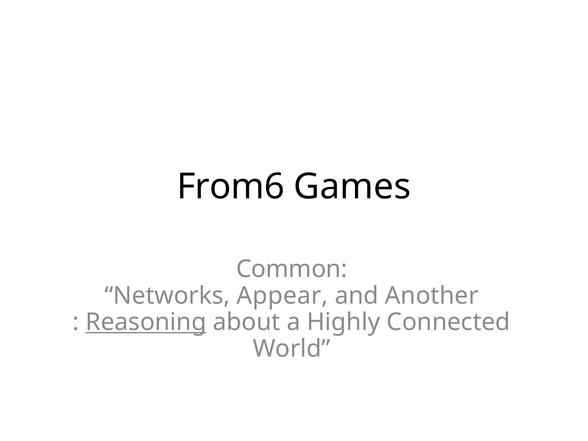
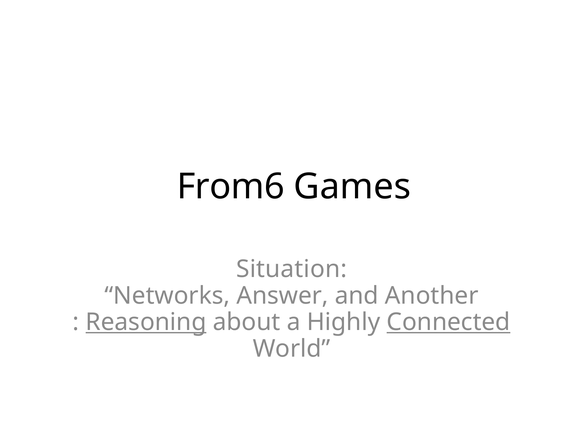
Common: Common -> Situation
Appear: Appear -> Answer
Connected underline: none -> present
